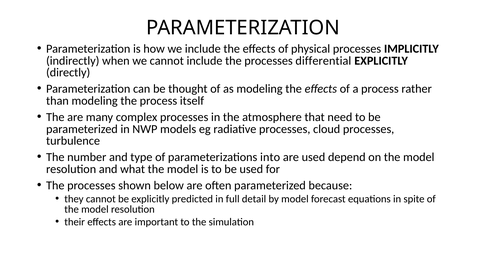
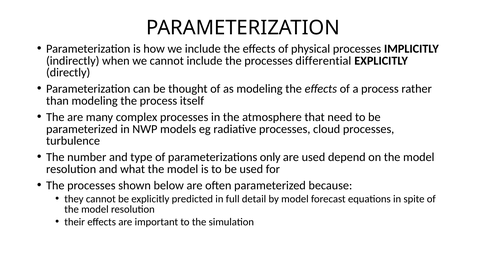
into: into -> only
